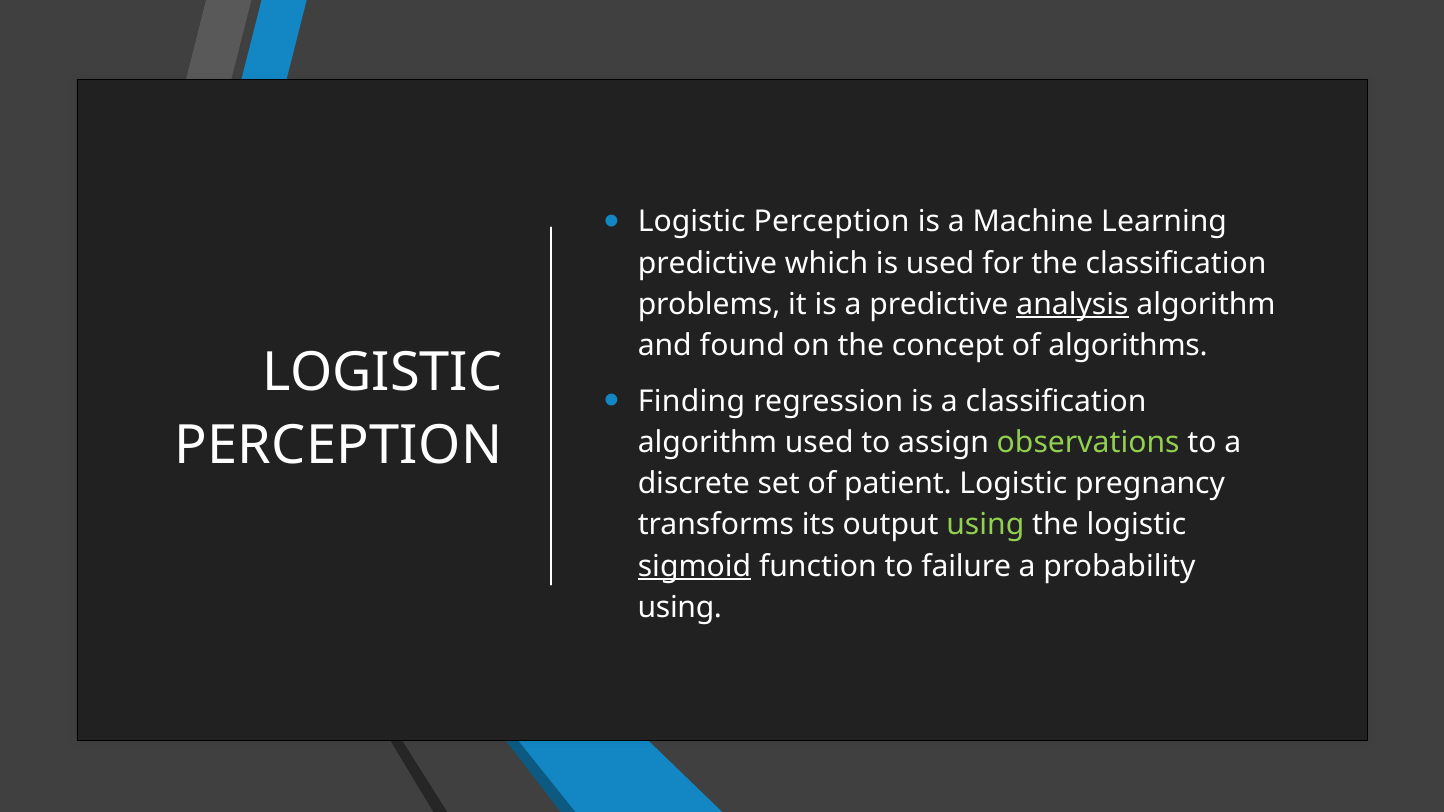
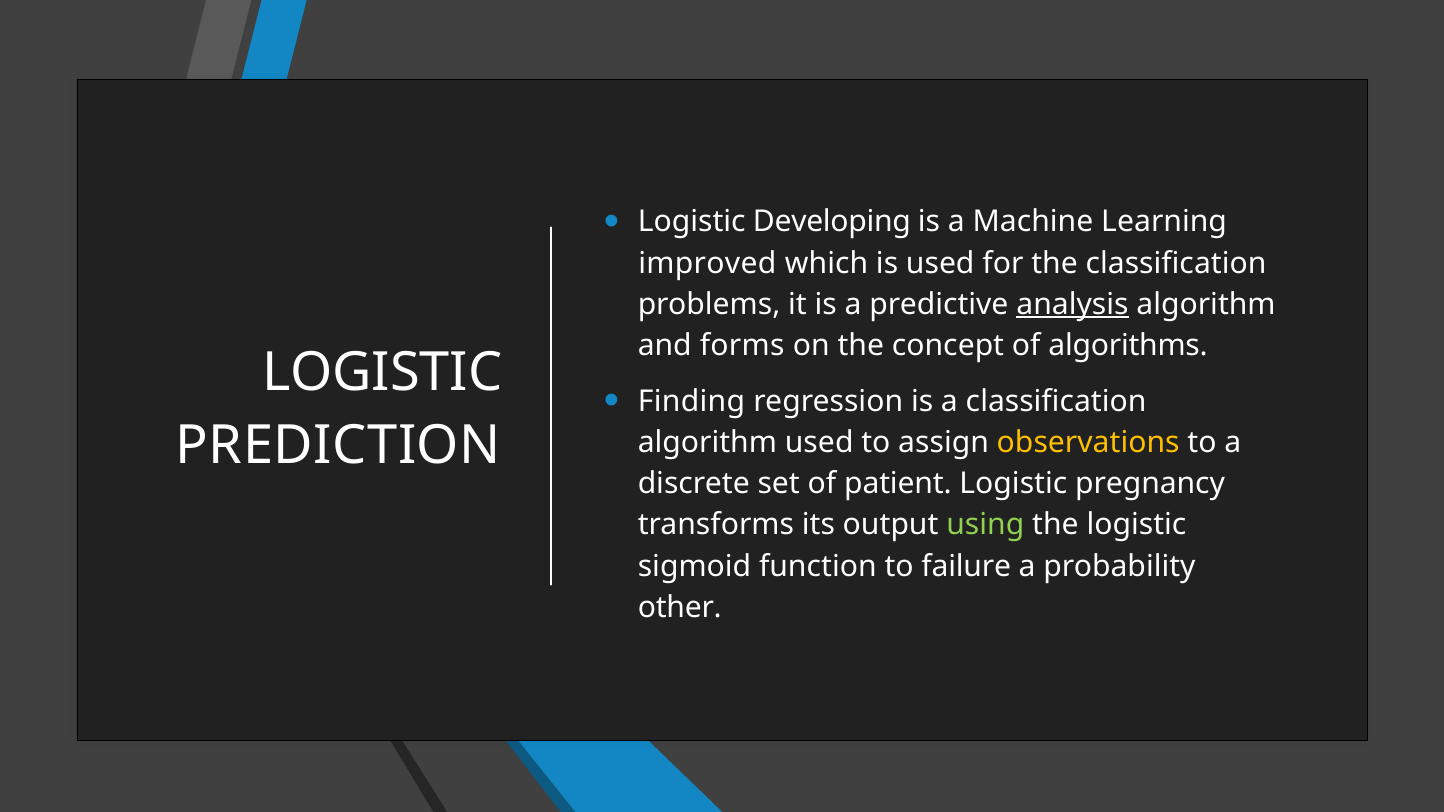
Perception at (832, 222): Perception -> Developing
predictive at (707, 263): predictive -> improved
found: found -> forms
PERCEPTION at (338, 446): PERCEPTION -> PREDICTION
observations colour: light green -> yellow
sigmoid underline: present -> none
using at (680, 607): using -> other
